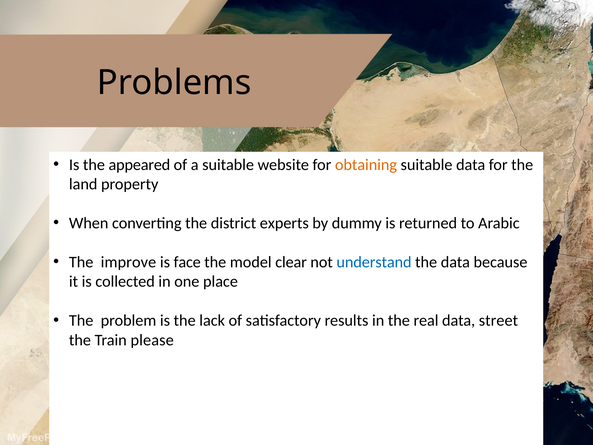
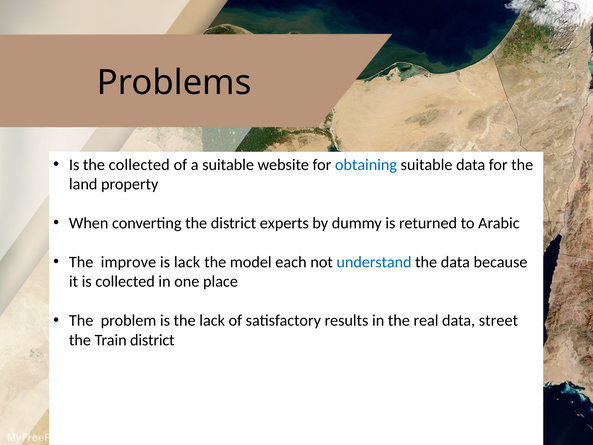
the appeared: appeared -> collected
obtaining colour: orange -> blue
is face: face -> lack
clear: clear -> each
Train please: please -> district
